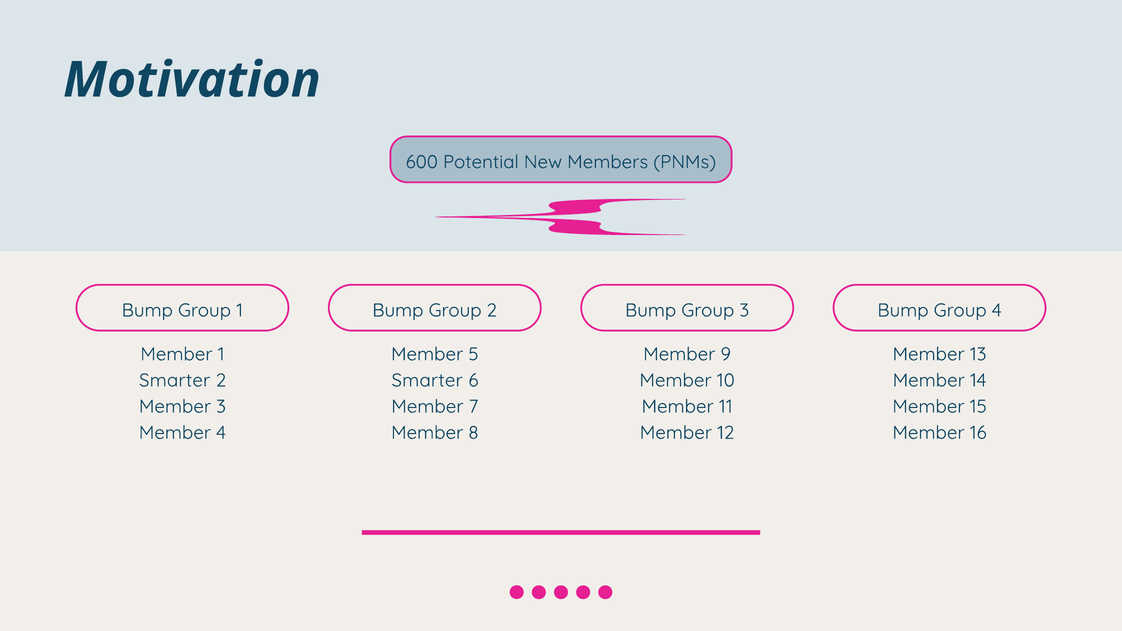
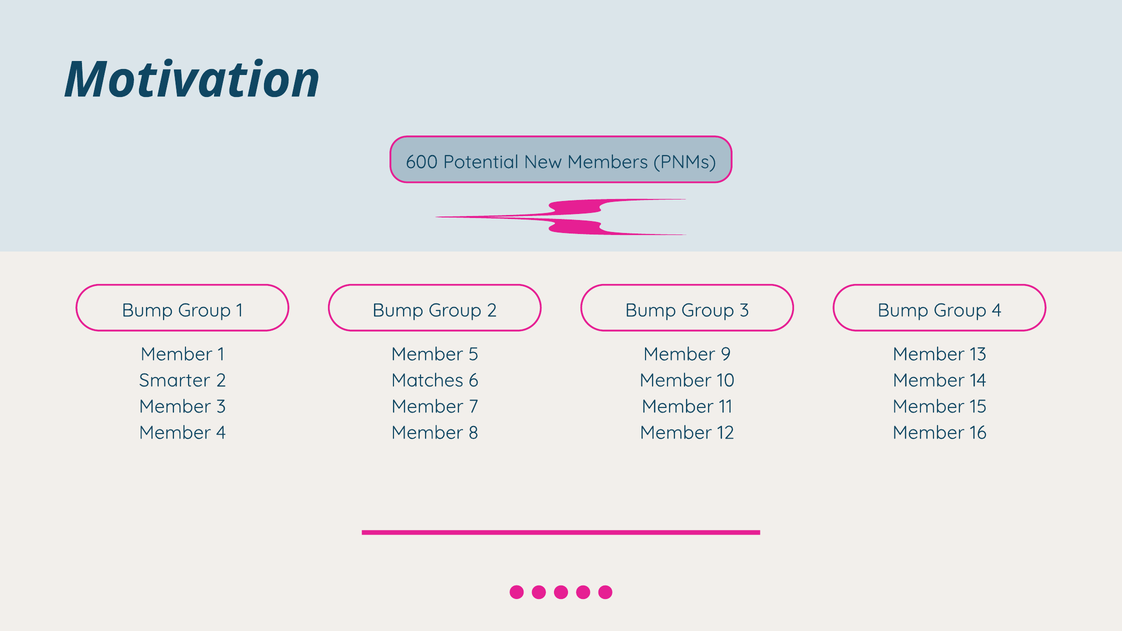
Smarter at (427, 380): Smarter -> Matches
